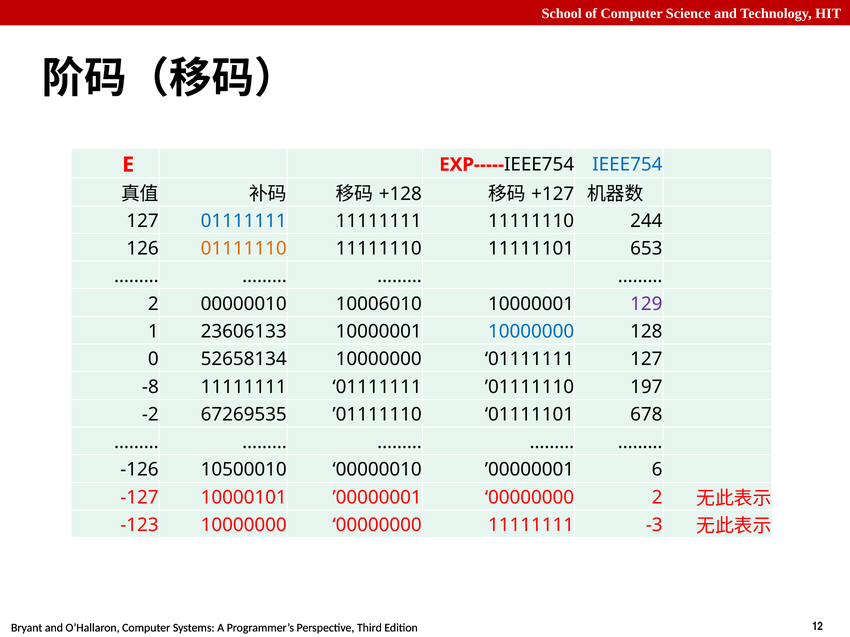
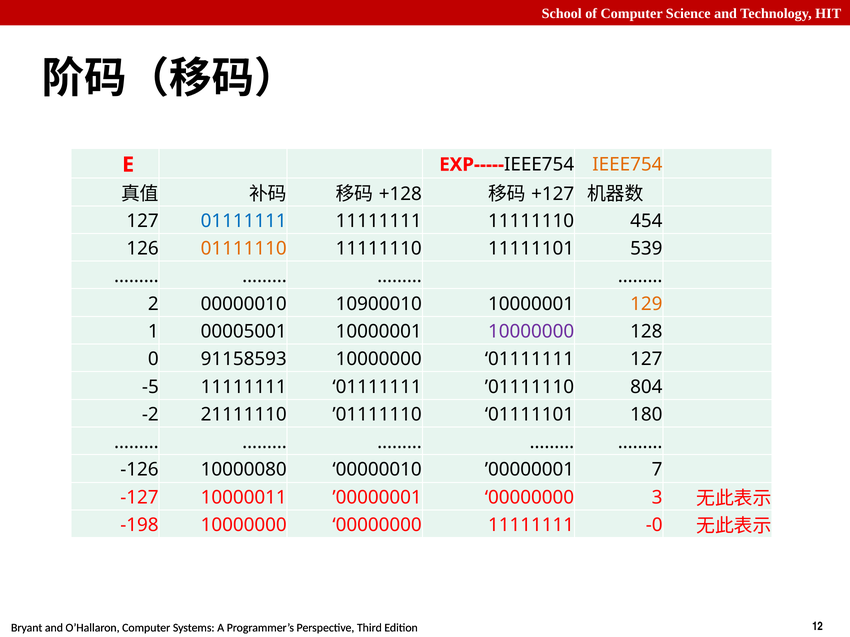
IEEE754 colour: blue -> orange
244: 244 -> 454
653: 653 -> 539
10006010: 10006010 -> 10900010
129 colour: purple -> orange
23606133: 23606133 -> 00005001
10000000 at (531, 332) colour: blue -> purple
52658134: 52658134 -> 91158593
-8: -8 -> -5
197: 197 -> 804
67269535: 67269535 -> 21111110
678: 678 -> 180
10500010: 10500010 -> 10000080
6: 6 -> 7
10000101: 10000101 -> 10000011
00000000 2: 2 -> 3
-123: -123 -> -198
-3: -3 -> -0
